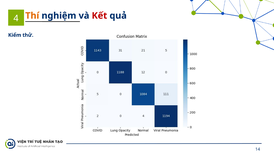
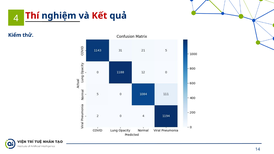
Thí colour: orange -> red
